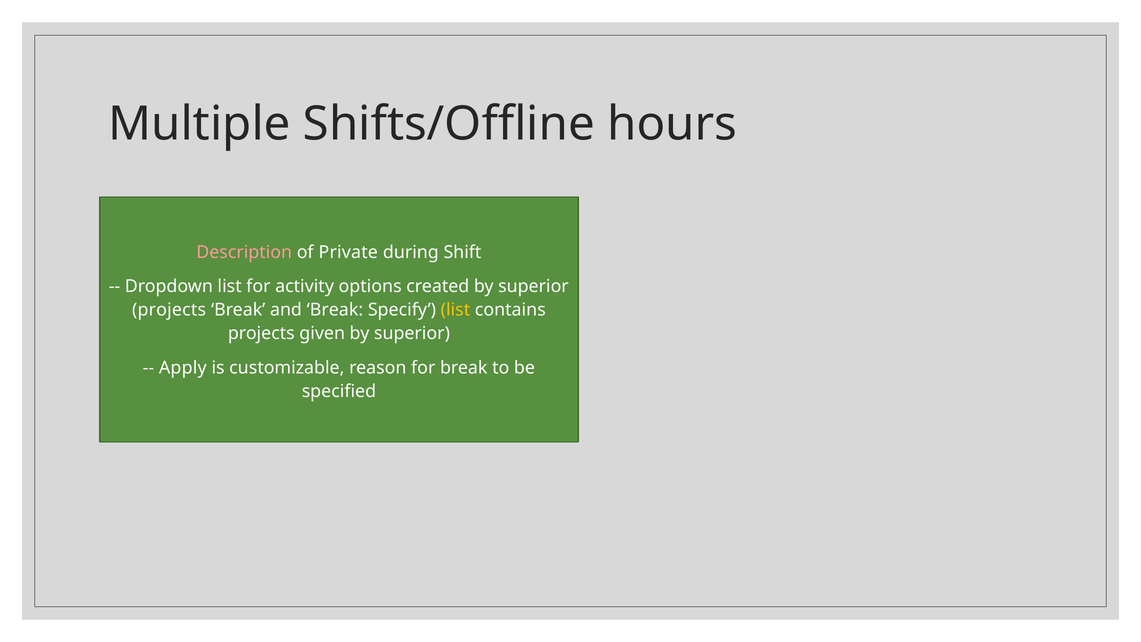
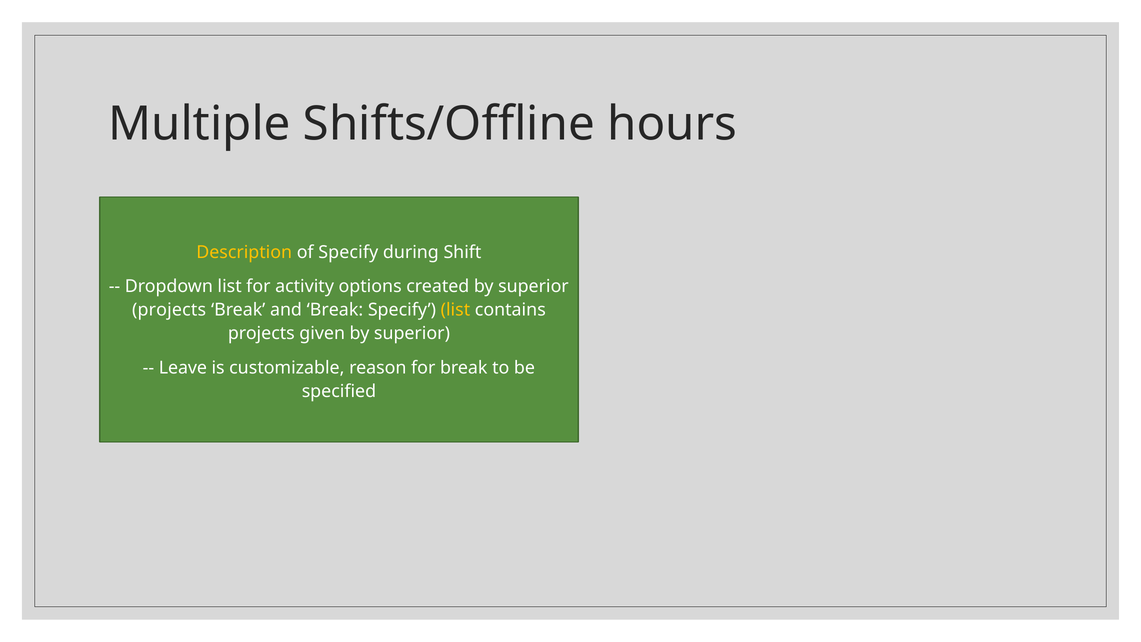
Description colour: pink -> yellow
of Private: Private -> Specify
Apply: Apply -> Leave
